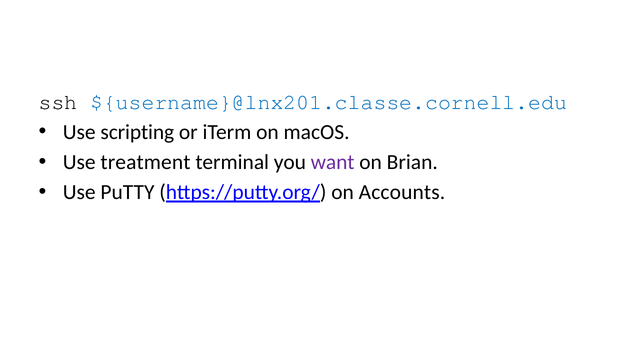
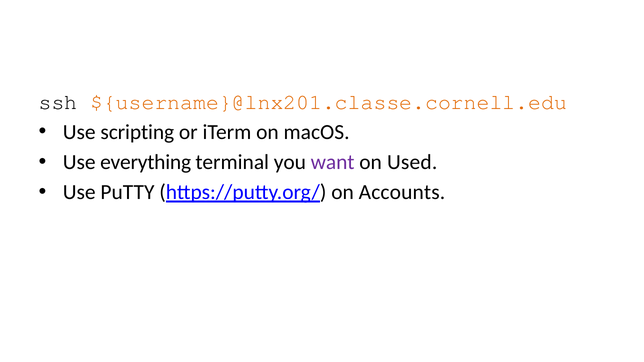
${username}@lnx201.classe.cornell.edu colour: blue -> orange
treatment: treatment -> everything
Brian: Brian -> Used
